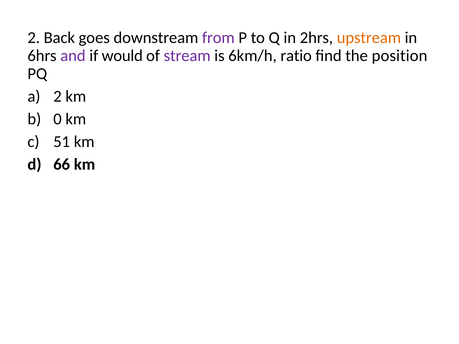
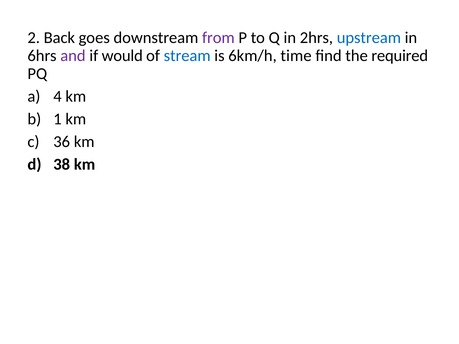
upstream colour: orange -> blue
stream colour: purple -> blue
ratio: ratio -> time
position: position -> required
2 at (57, 96): 2 -> 4
0: 0 -> 1
51: 51 -> 36
66: 66 -> 38
